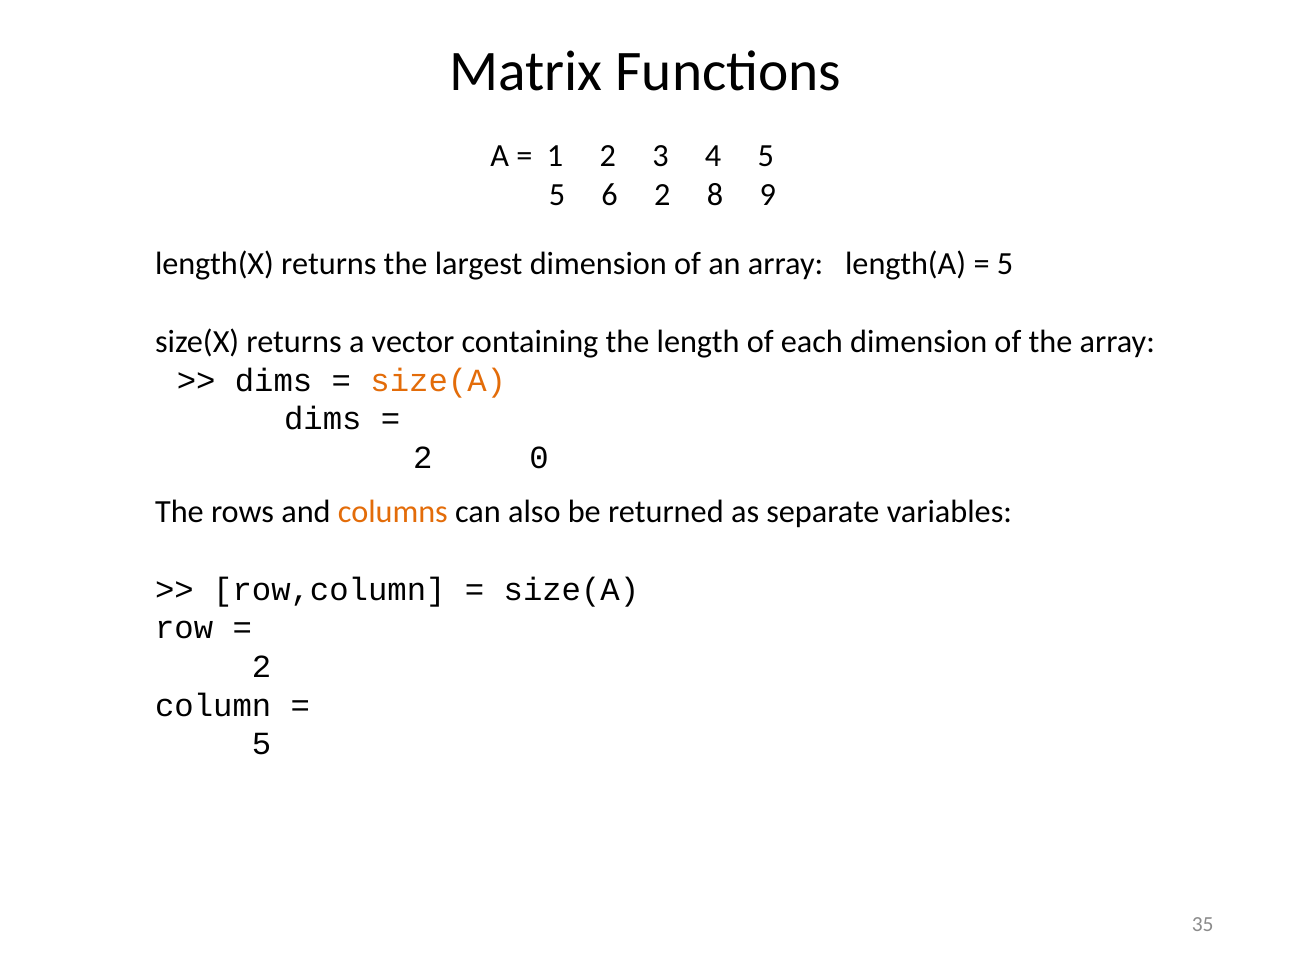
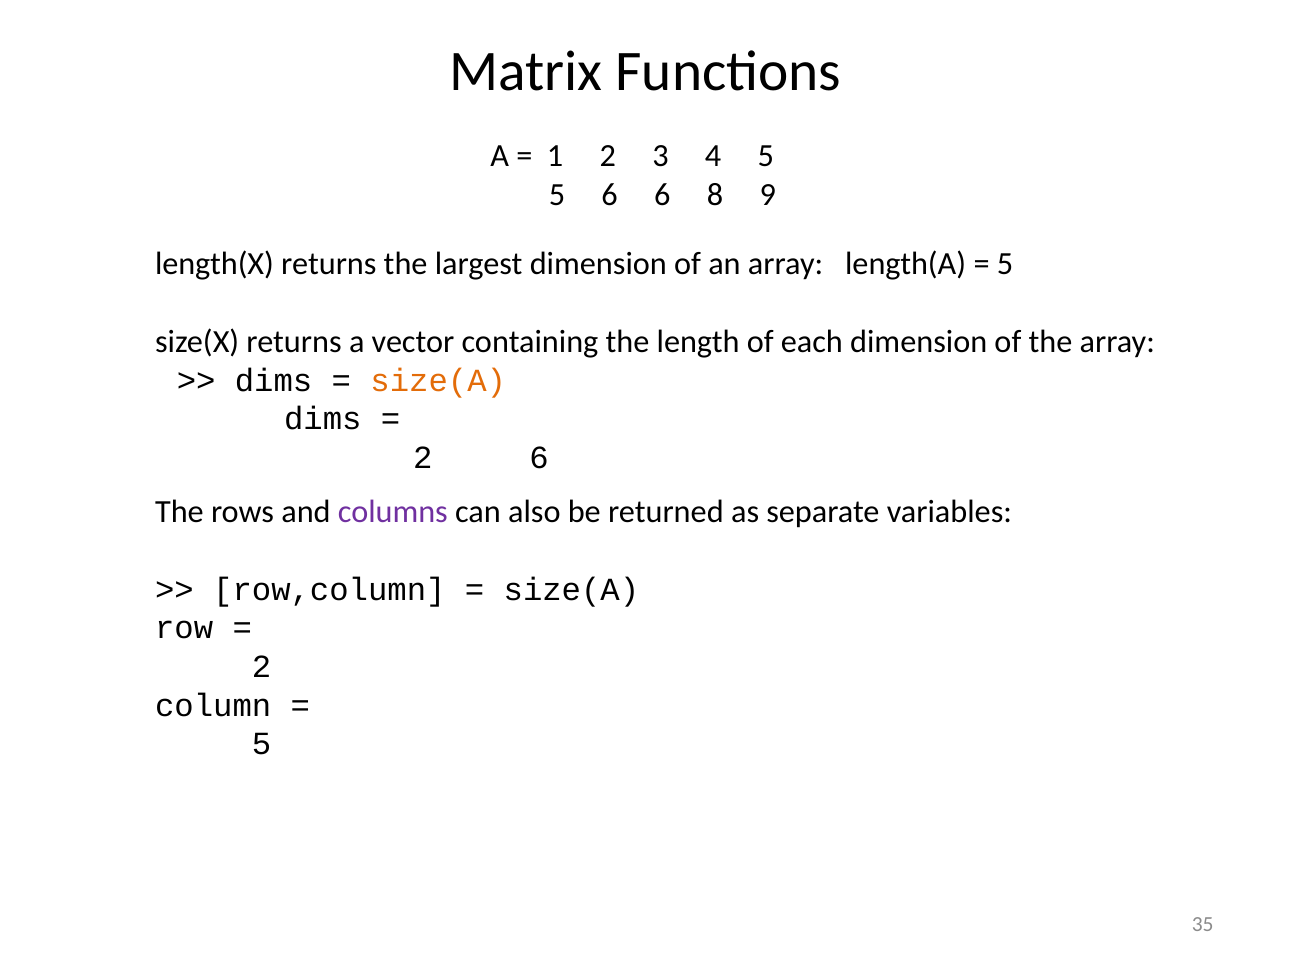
6 2: 2 -> 6
2 0: 0 -> 6
columns colour: orange -> purple
